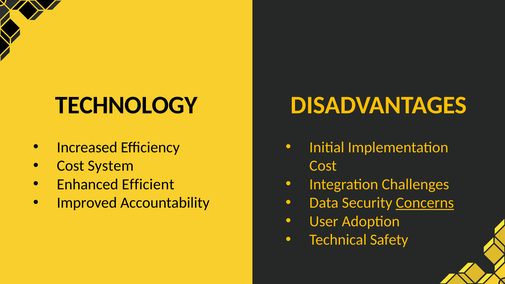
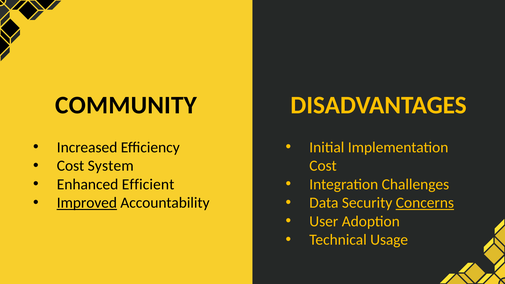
TECHNOLOGY: TECHNOLOGY -> COMMUNITY
Improved underline: none -> present
Safety: Safety -> Usage
